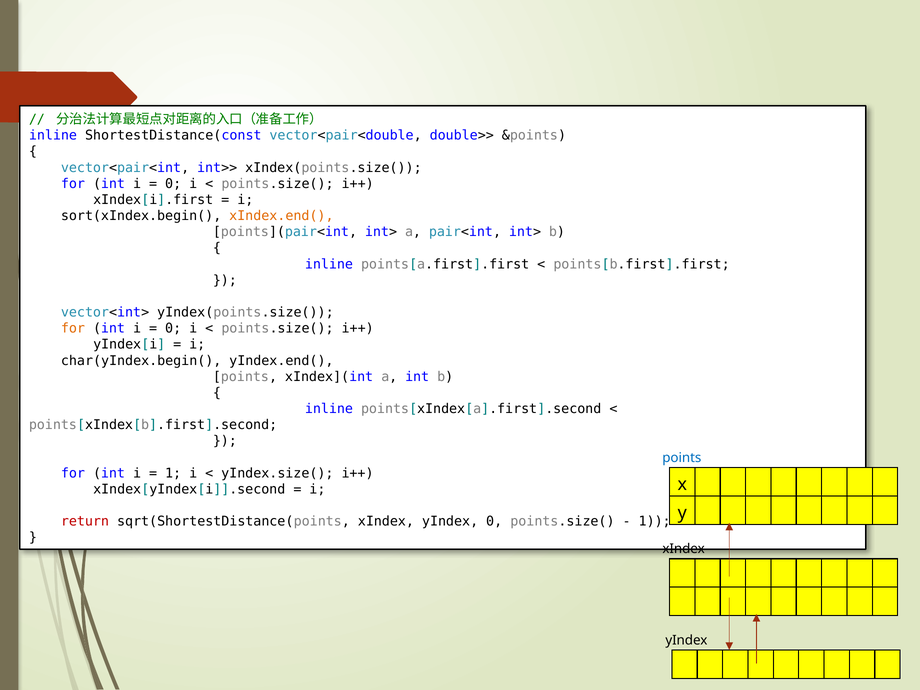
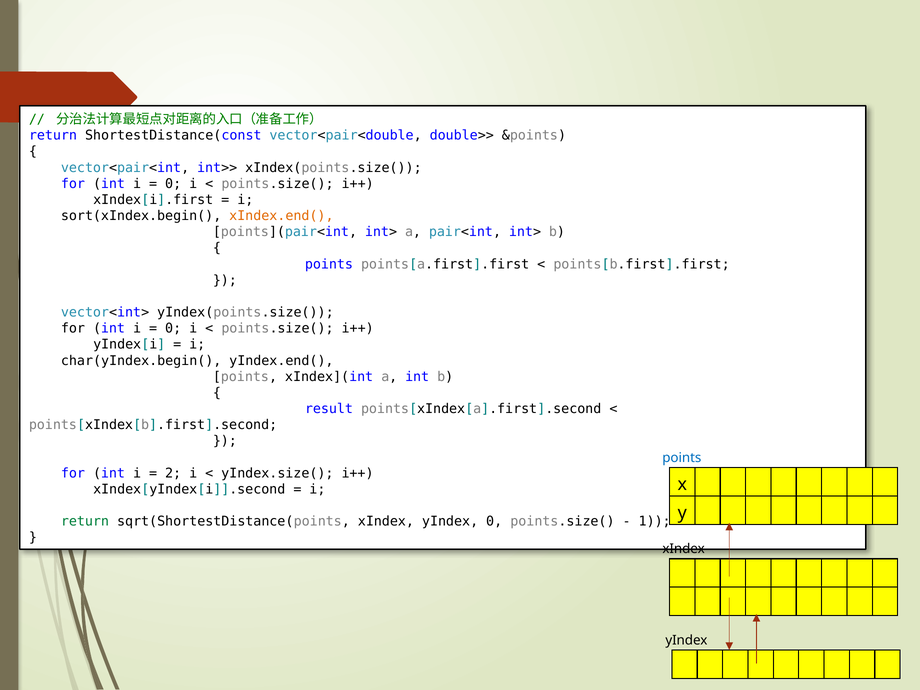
inline at (53, 135): inline -> return
inline at (329, 264): inline -> points
for at (73, 328) colour: orange -> black
inline at (329, 409): inline -> result
1 at (173, 473): 1 -> 2
return at (85, 521) colour: red -> green
